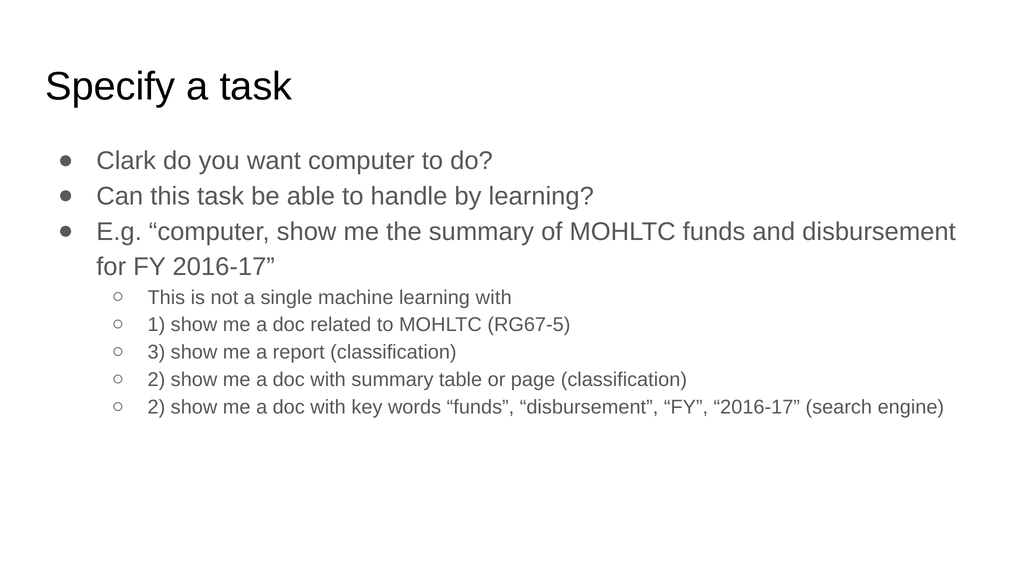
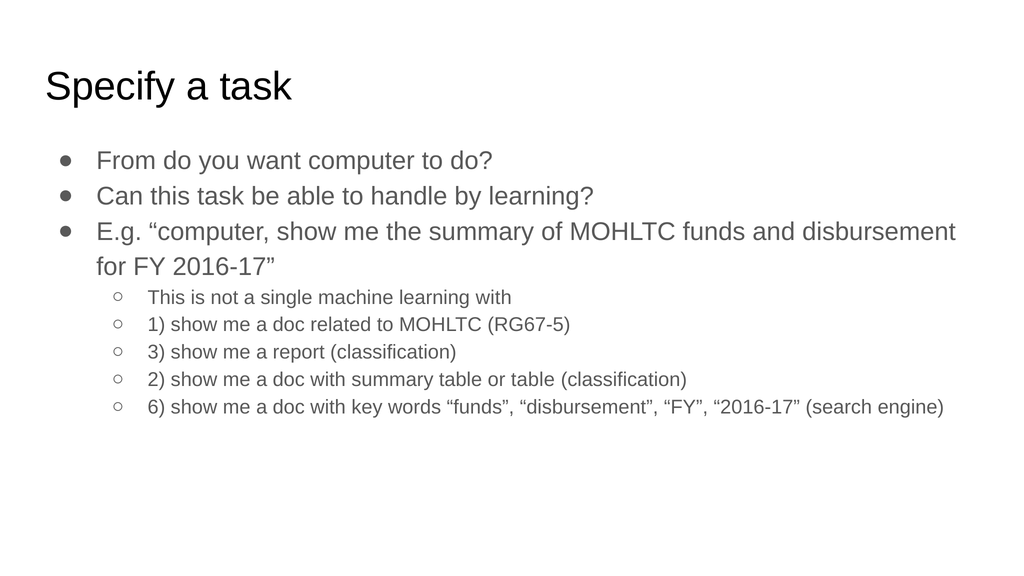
Clark: Clark -> From
or page: page -> table
2 at (156, 407): 2 -> 6
